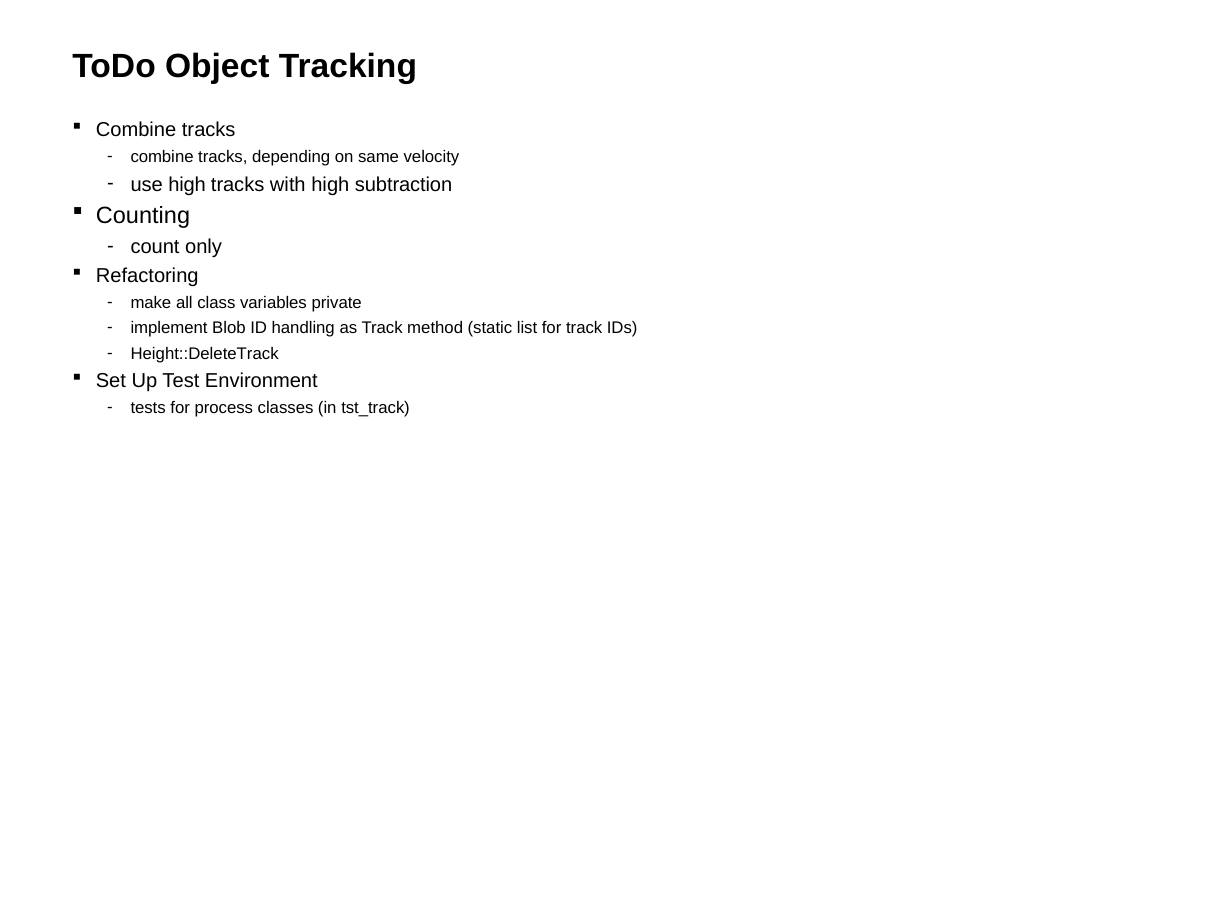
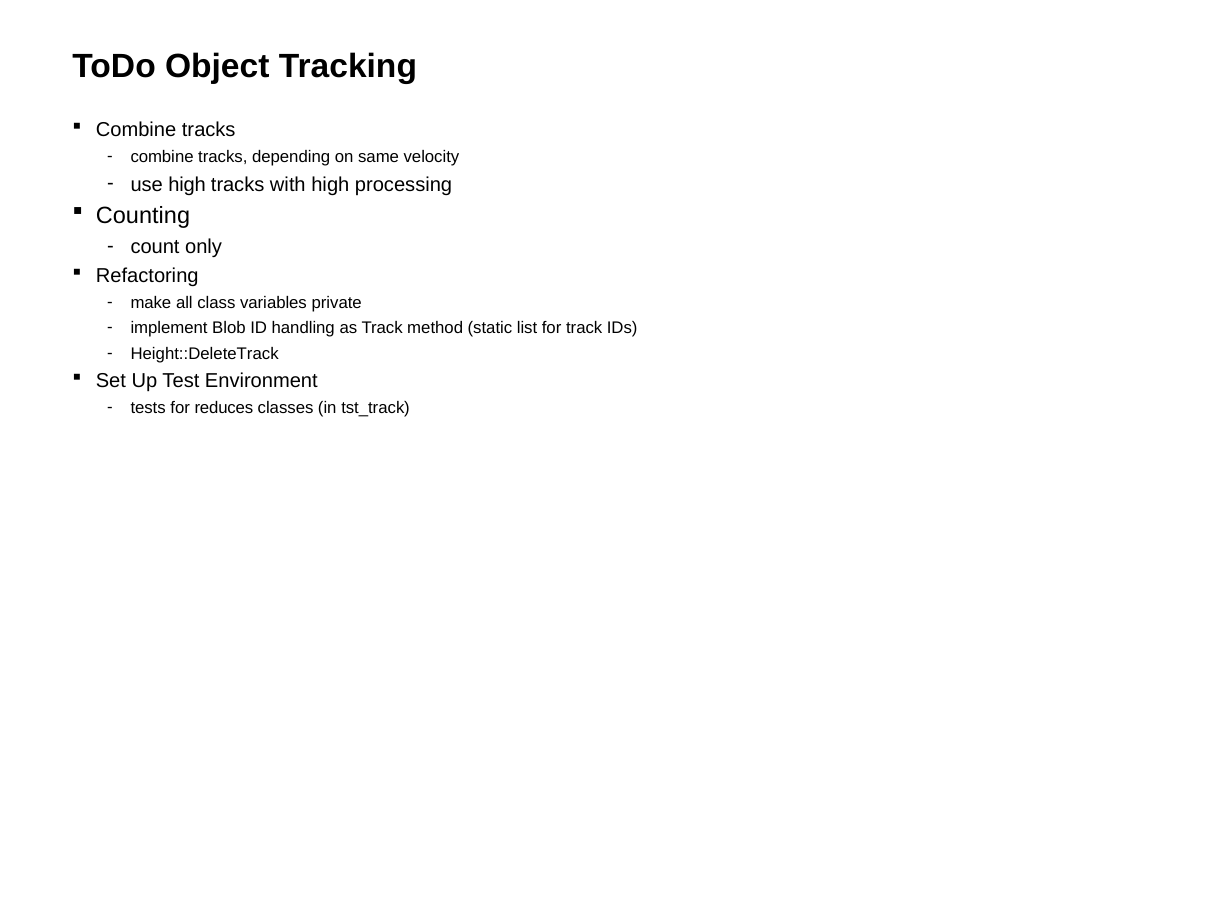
subtraction: subtraction -> processing
process: process -> reduces
